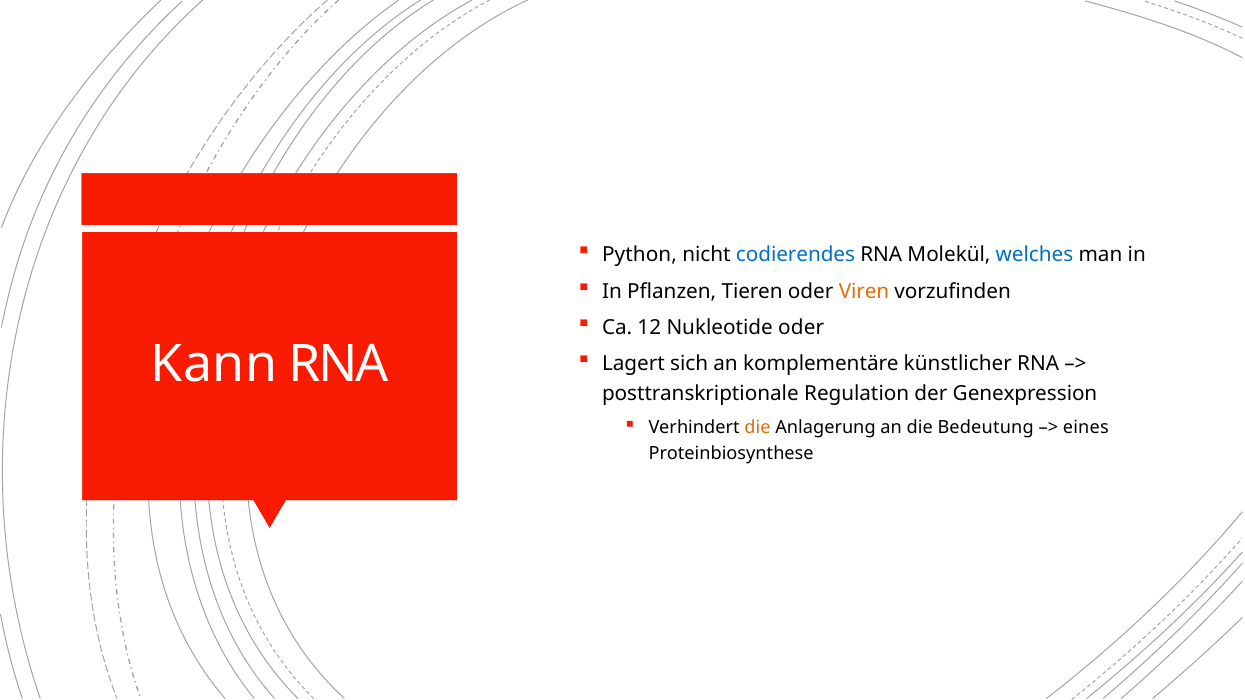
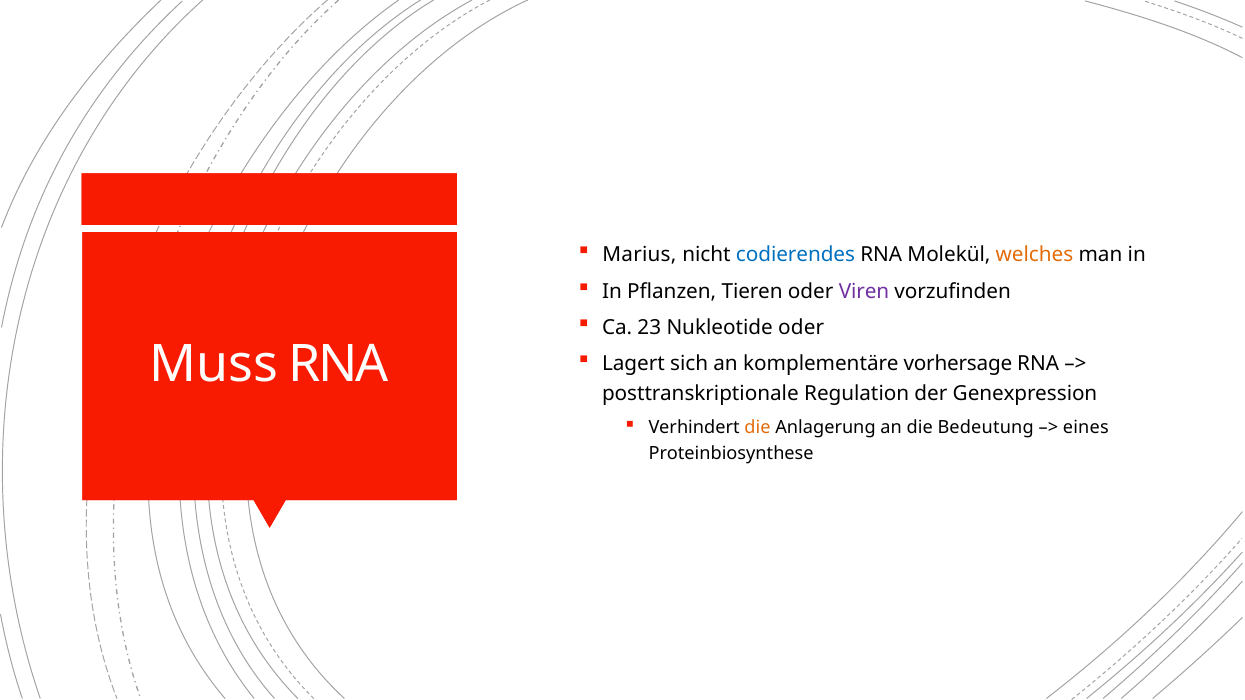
Python: Python -> Marius
welches colour: blue -> orange
Viren colour: orange -> purple
12: 12 -> 23
Kann: Kann -> Muss
künstlicher: künstlicher -> vorhersage
